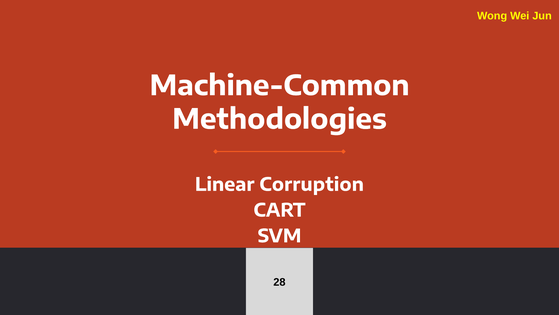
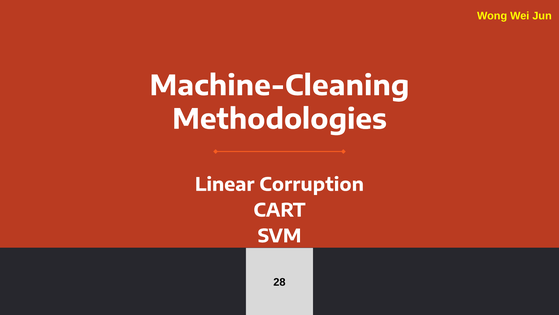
Machine-Common: Machine-Common -> Machine-Cleaning
